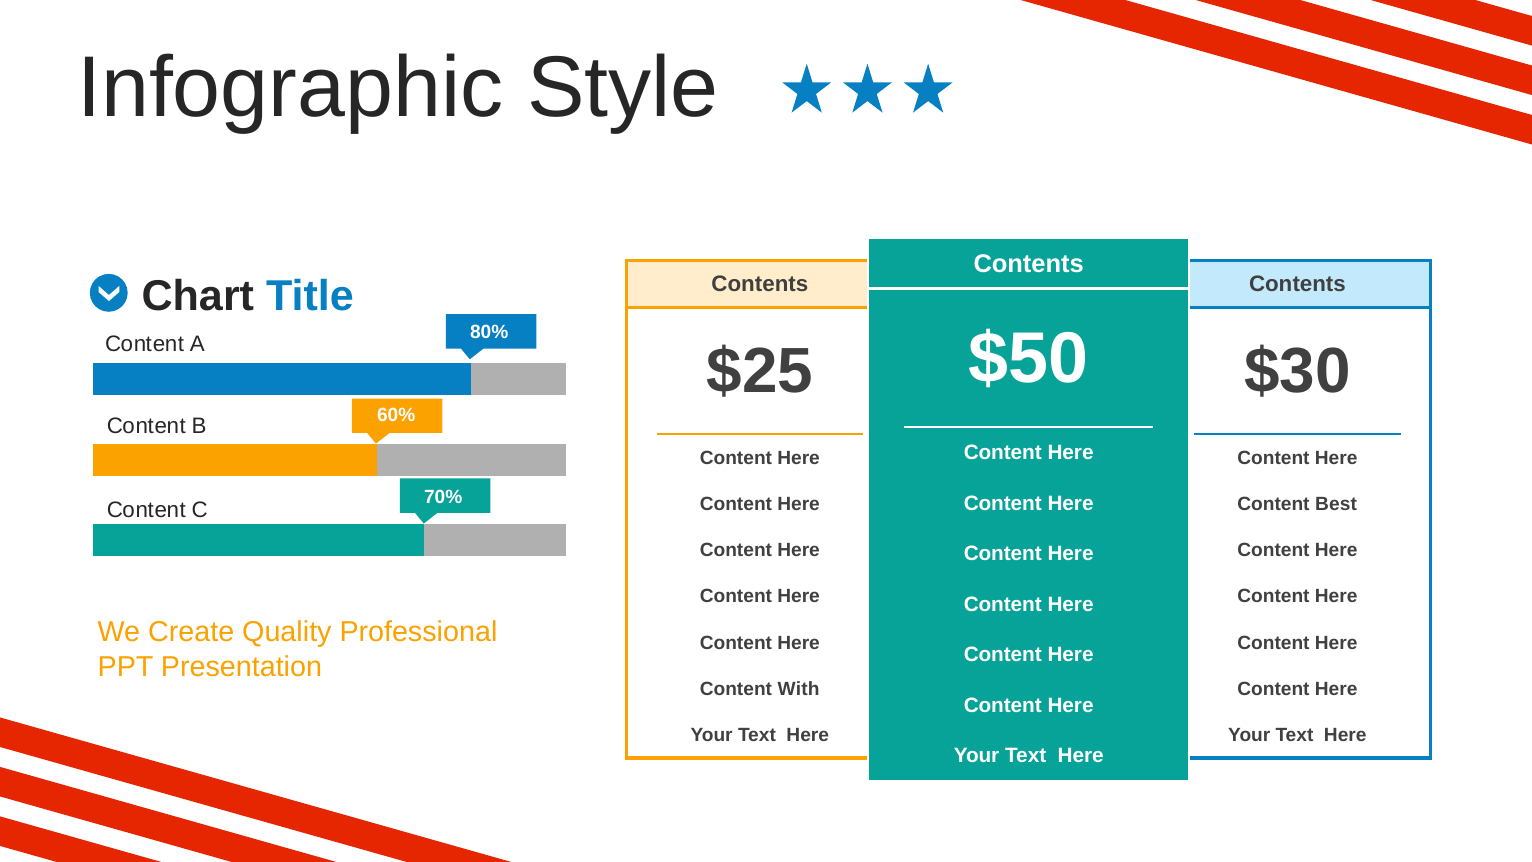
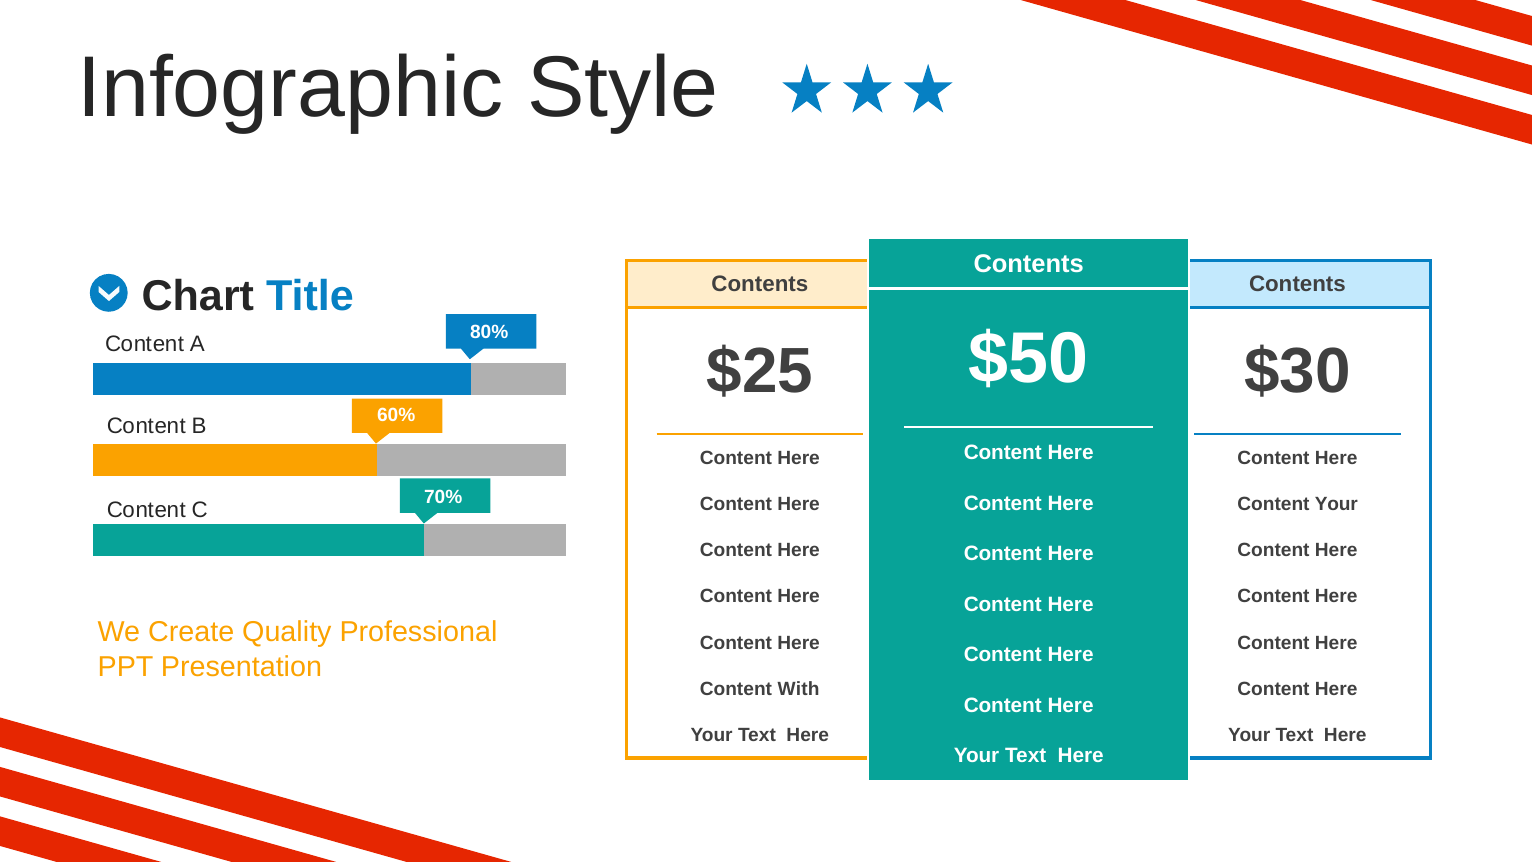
Content Best: Best -> Your
